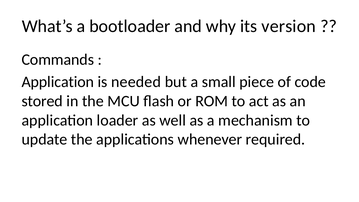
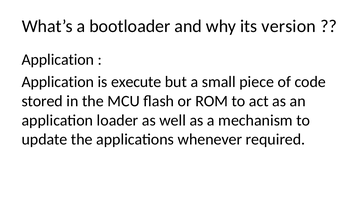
Commands at (58, 60): Commands -> Application
needed: needed -> execute
